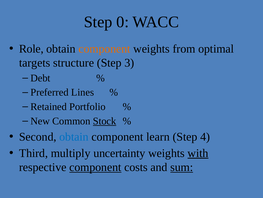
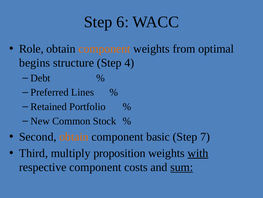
0: 0 -> 6
targets: targets -> begins
3: 3 -> 4
Stock underline: present -> none
obtain at (74, 136) colour: blue -> orange
learn: learn -> basic
4: 4 -> 7
uncertainty: uncertainty -> proposition
component at (95, 167) underline: present -> none
